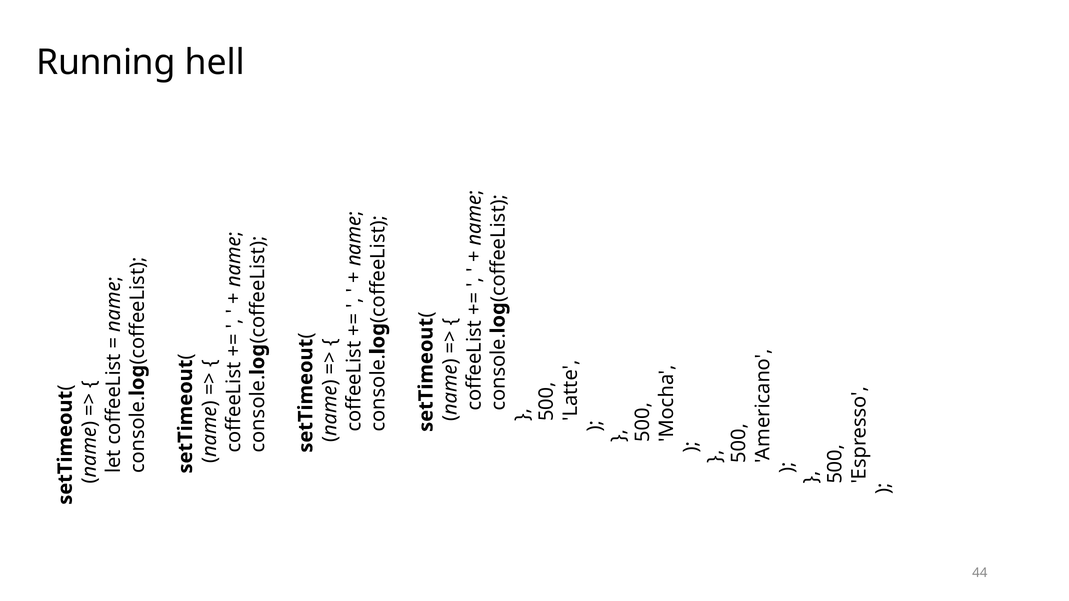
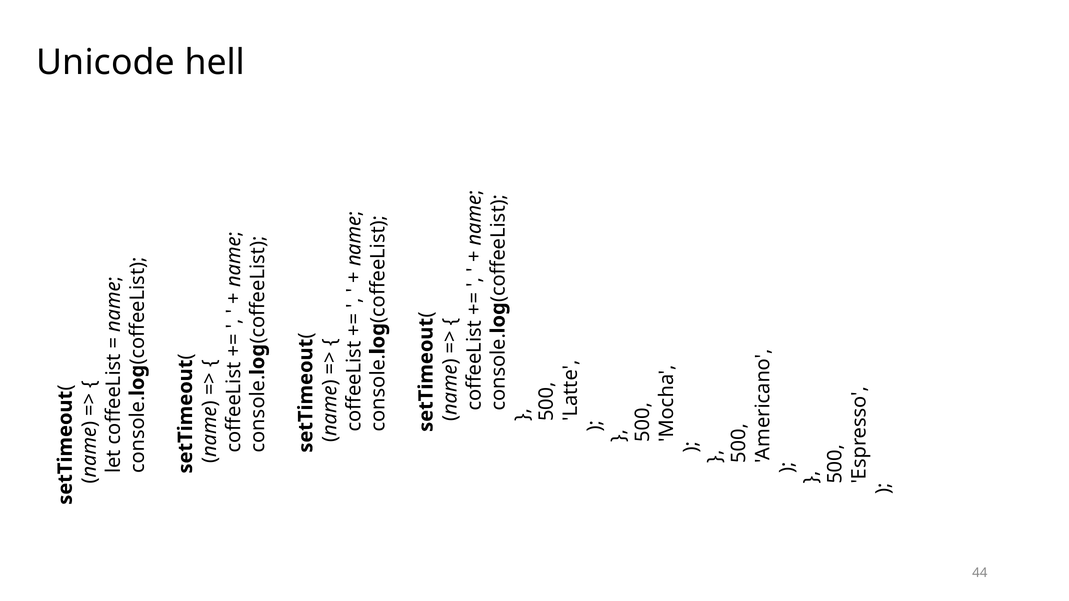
Running: Running -> Unicode
